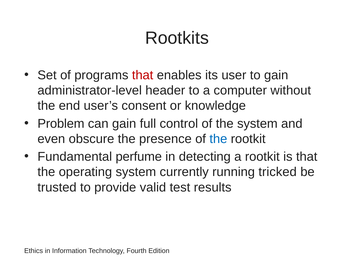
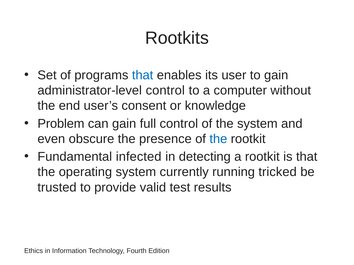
that at (143, 75) colour: red -> blue
administrator-level header: header -> control
perfume: perfume -> infected
